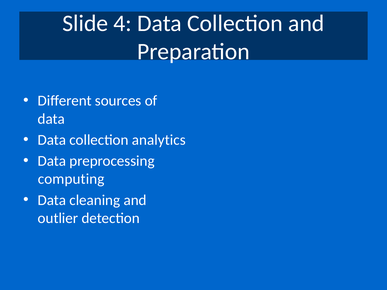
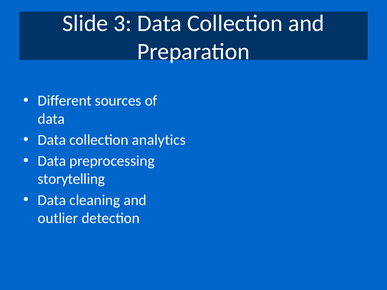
4: 4 -> 3
computing: computing -> storytelling
